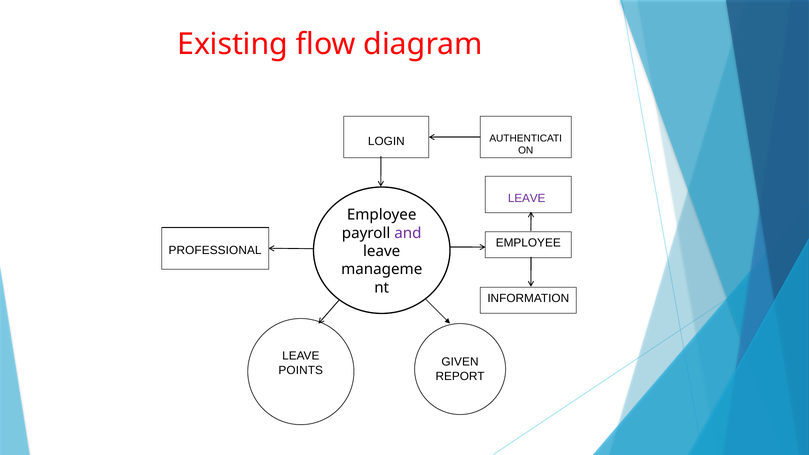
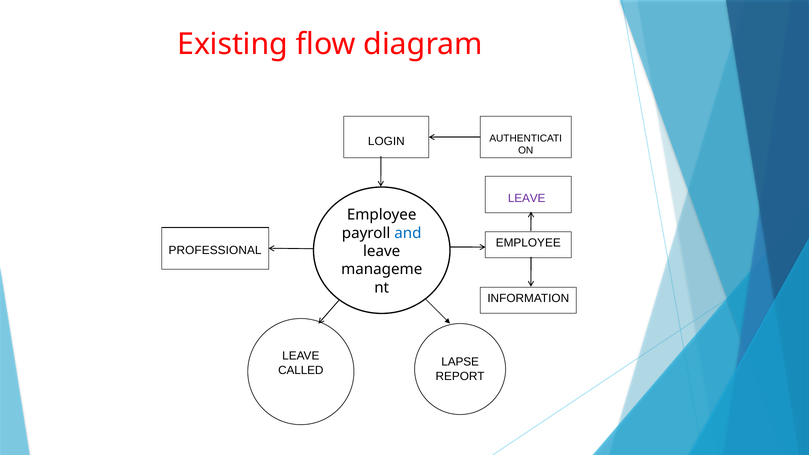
and colour: purple -> blue
GIVEN: GIVEN -> LAPSE
POINTS: POINTS -> CALLED
